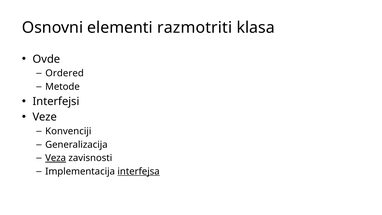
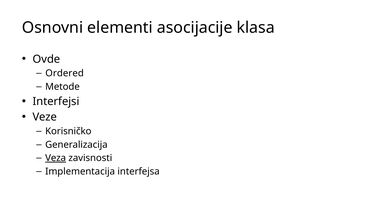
razmotriti: razmotriti -> asocijacije
Konvenciji: Konvenciji -> Korisničko
interfejsa underline: present -> none
